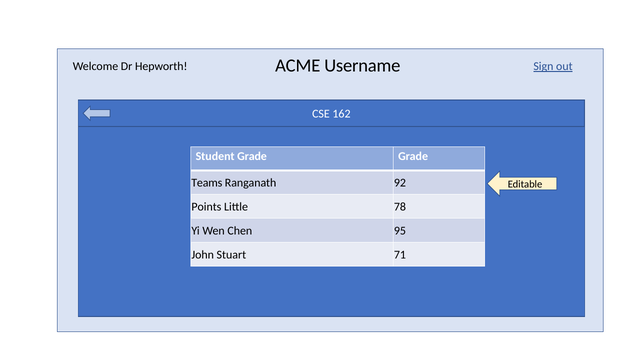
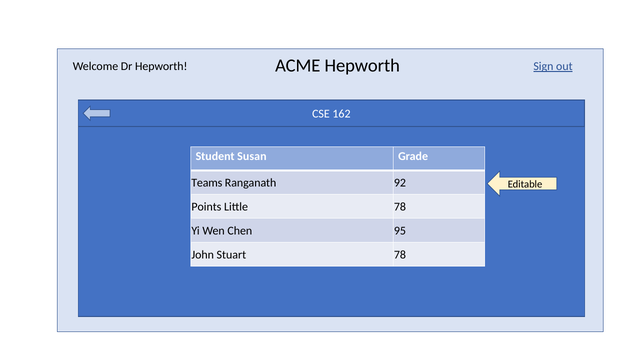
ACME Username: Username -> Hepworth
Student Grade: Grade -> Susan
Stuart 71: 71 -> 78
